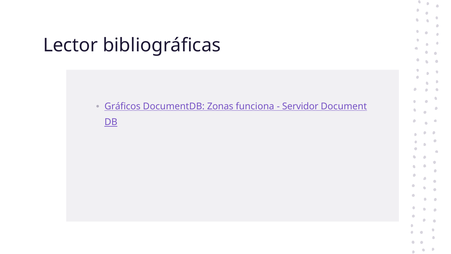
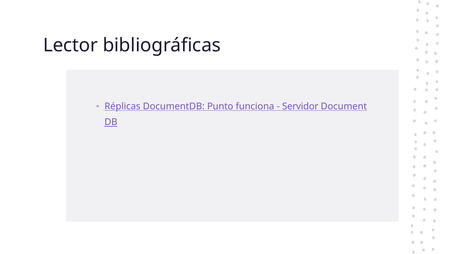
Gráficos: Gráficos -> Réplicas
Zonas: Zonas -> Punto
